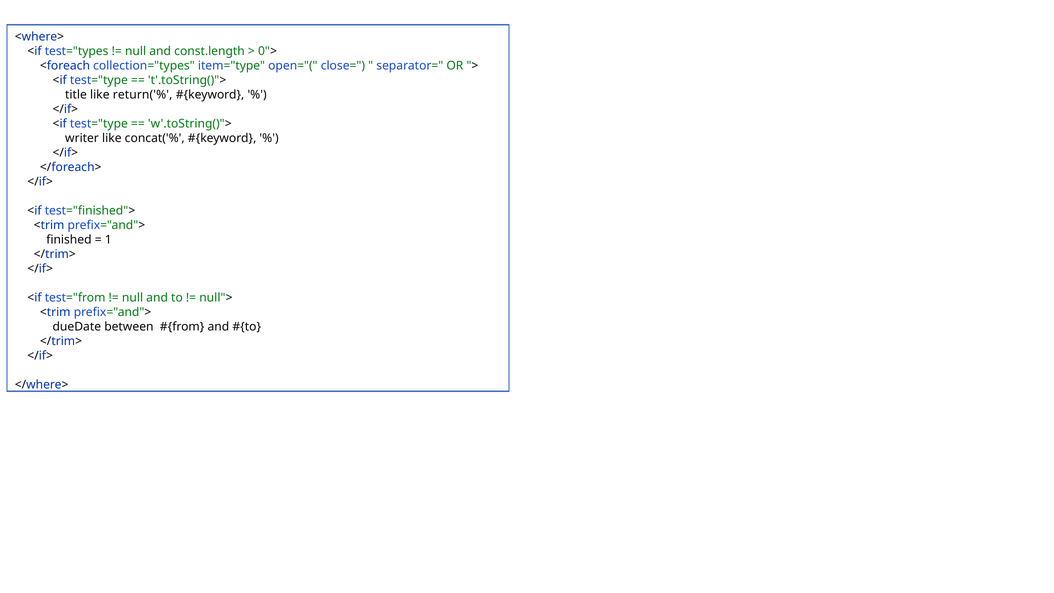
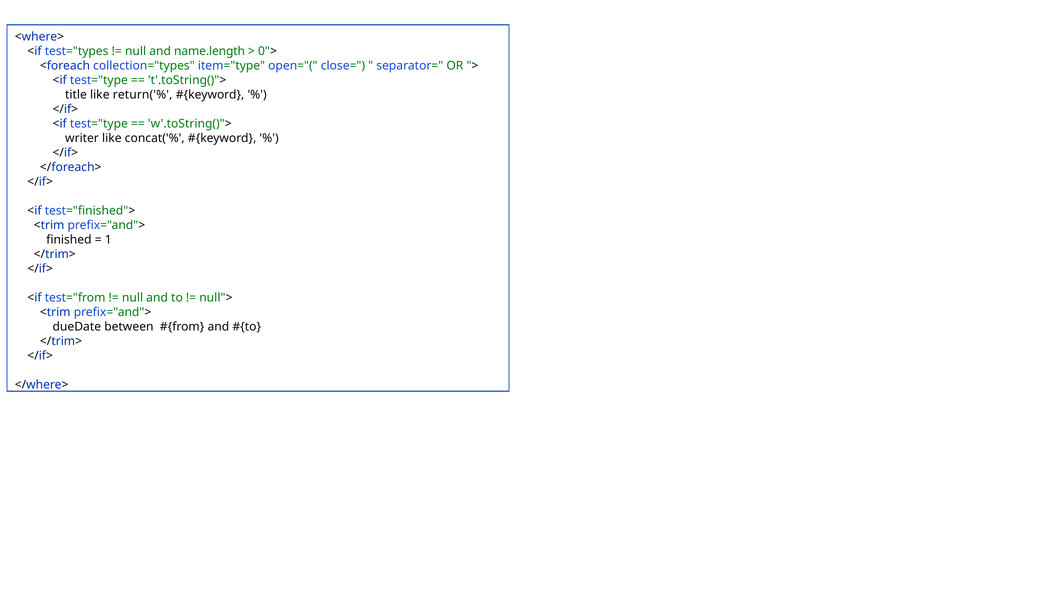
const.length: const.length -> name.length
